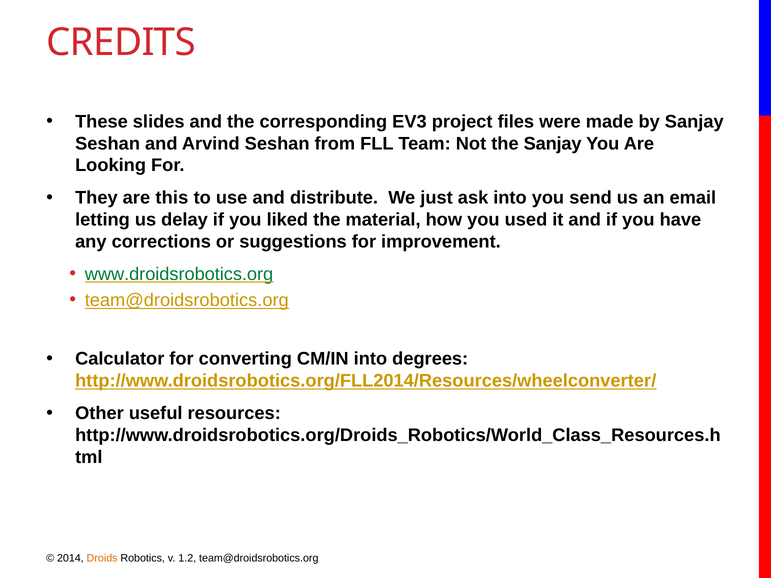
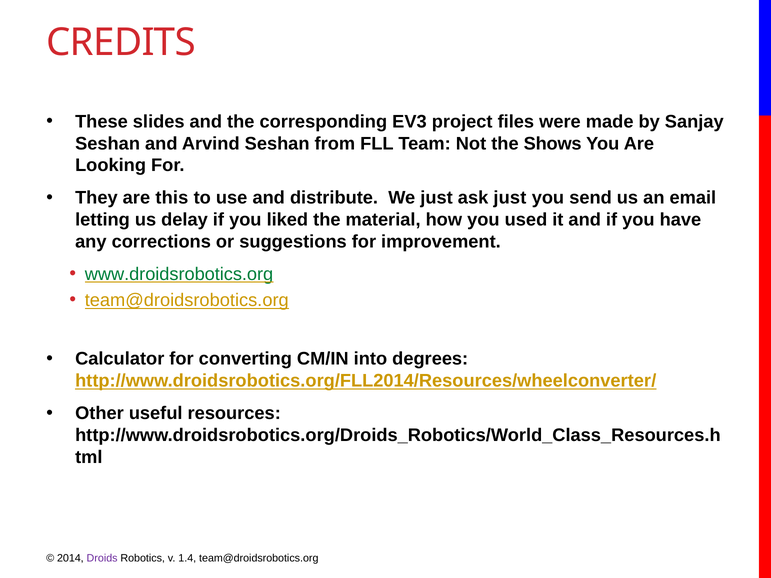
the Sanjay: Sanjay -> Shows
ask into: into -> just
Droids colour: orange -> purple
1.2: 1.2 -> 1.4
